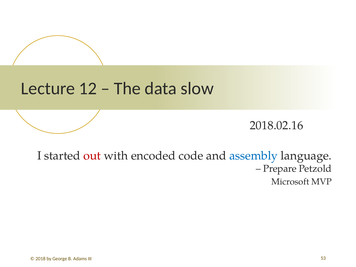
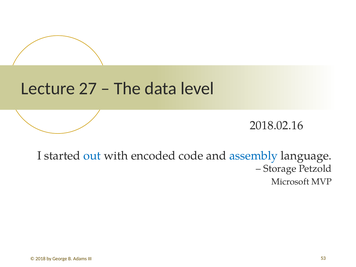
12: 12 -> 27
slow: slow -> level
out colour: red -> blue
Prepare: Prepare -> Storage
